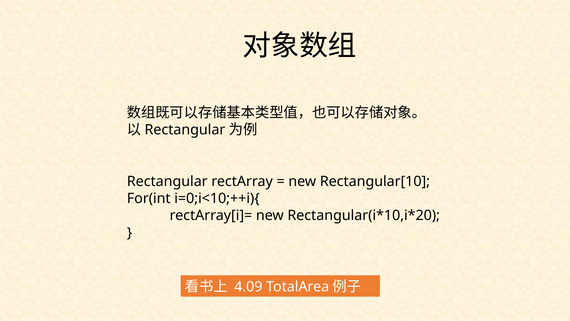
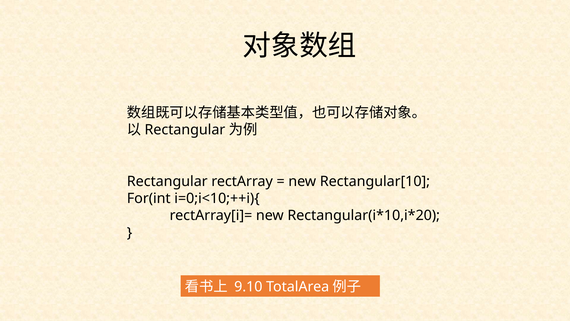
4.09: 4.09 -> 9.10
